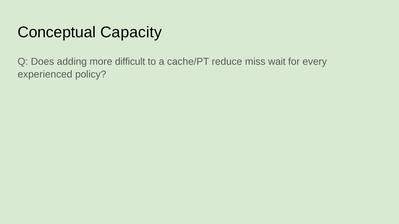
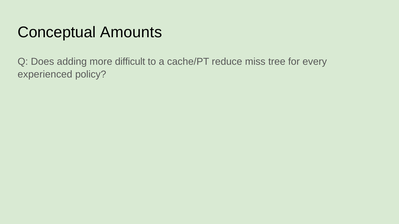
Capacity: Capacity -> Amounts
wait: wait -> tree
